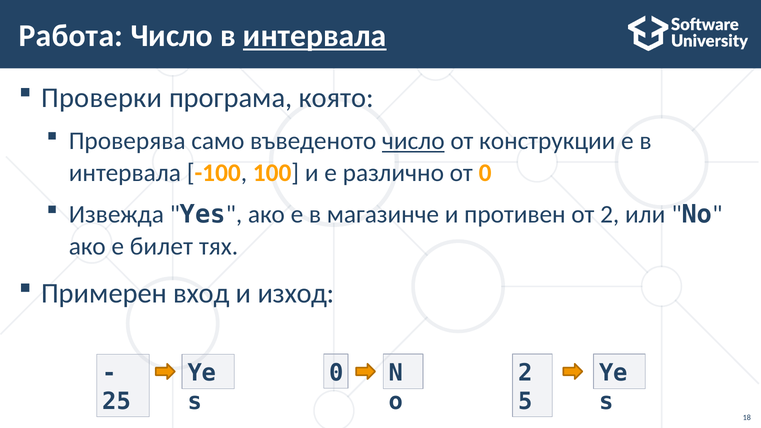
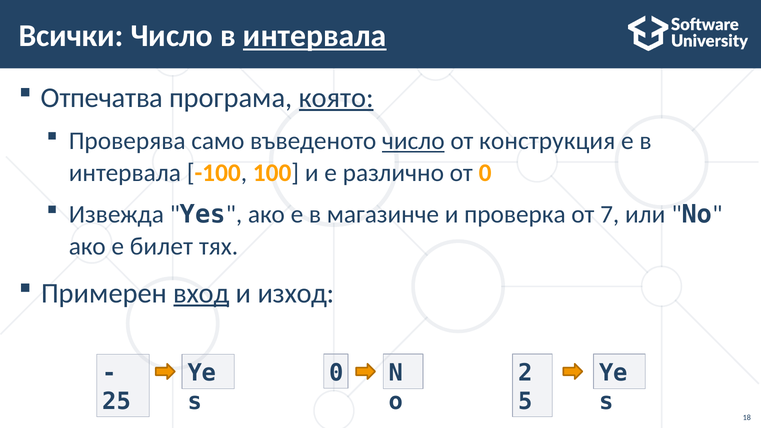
Работа: Работа -> Всички
Проверки: Проверки -> Отпечатва
която underline: none -> present
конструкции: конструкции -> конструкция
противен: противен -> проверка
от 2: 2 -> 7
вход underline: none -> present
